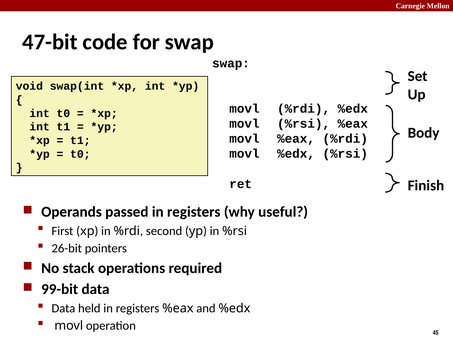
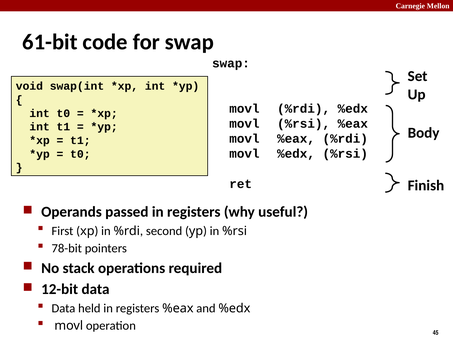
47-bit: 47-bit -> 61-bit
26-bit: 26-bit -> 78-bit
99-bit: 99-bit -> 12-bit
